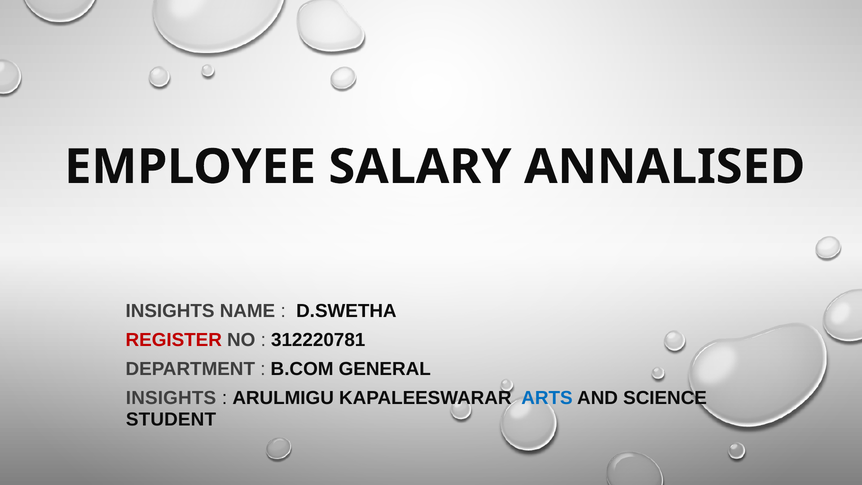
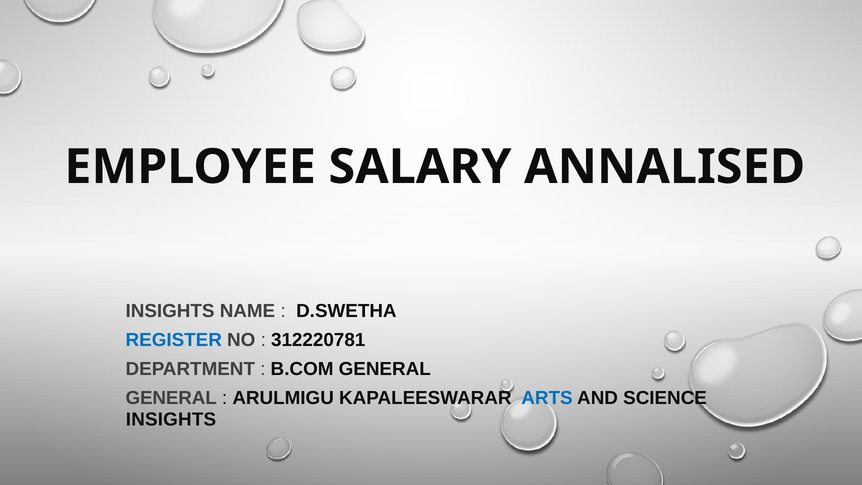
REGISTER colour: red -> blue
INSIGHTS at (171, 398): INSIGHTS -> GENERAL
STUDENT at (171, 419): STUDENT -> INSIGHTS
